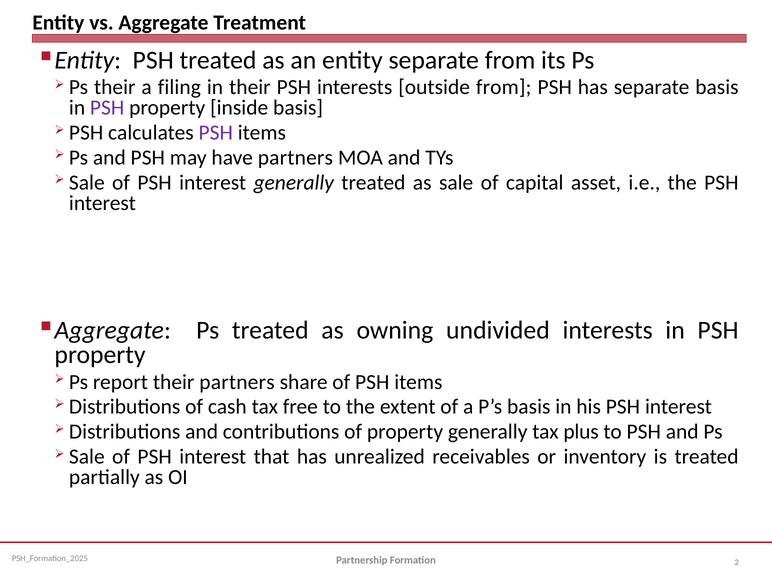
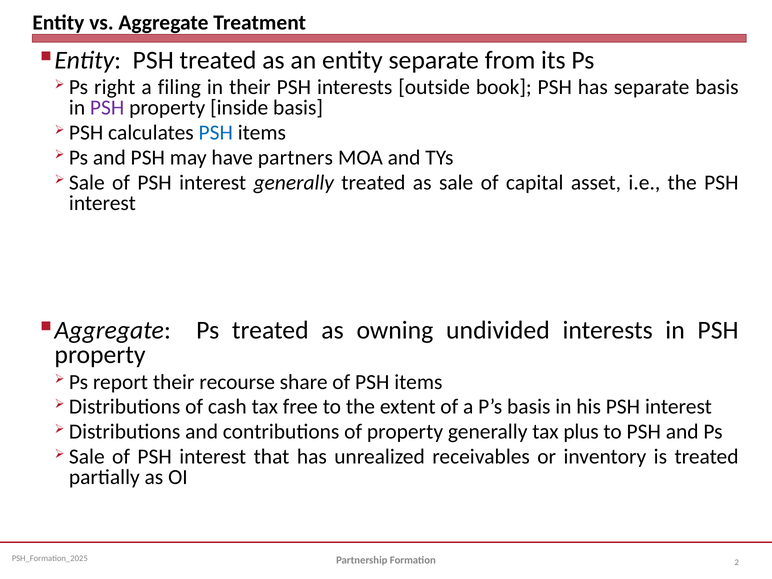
Ps their: their -> right
outside from: from -> book
PSH at (216, 133) colour: purple -> blue
their partners: partners -> recourse
